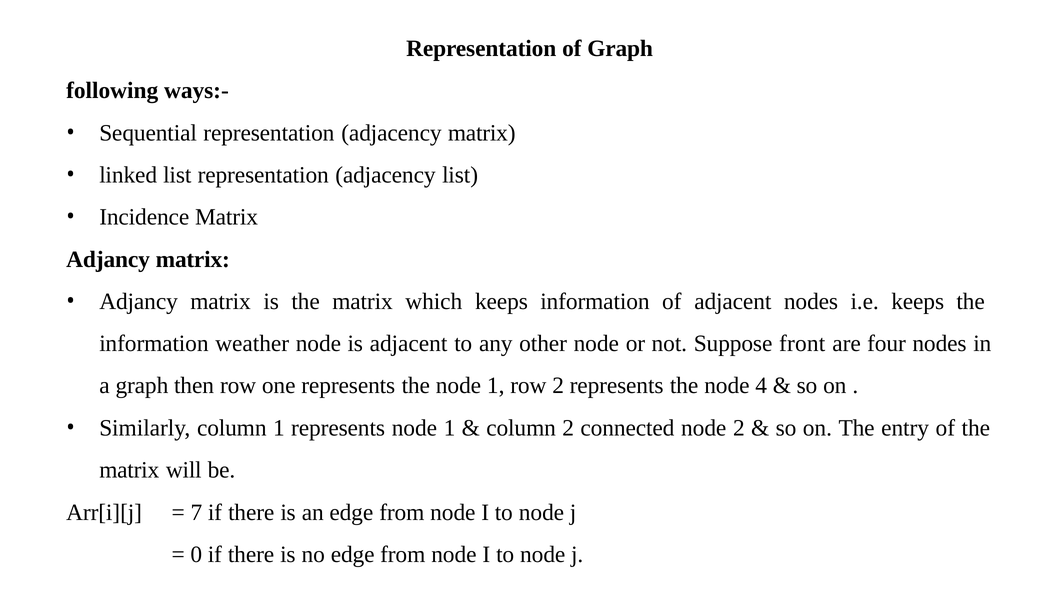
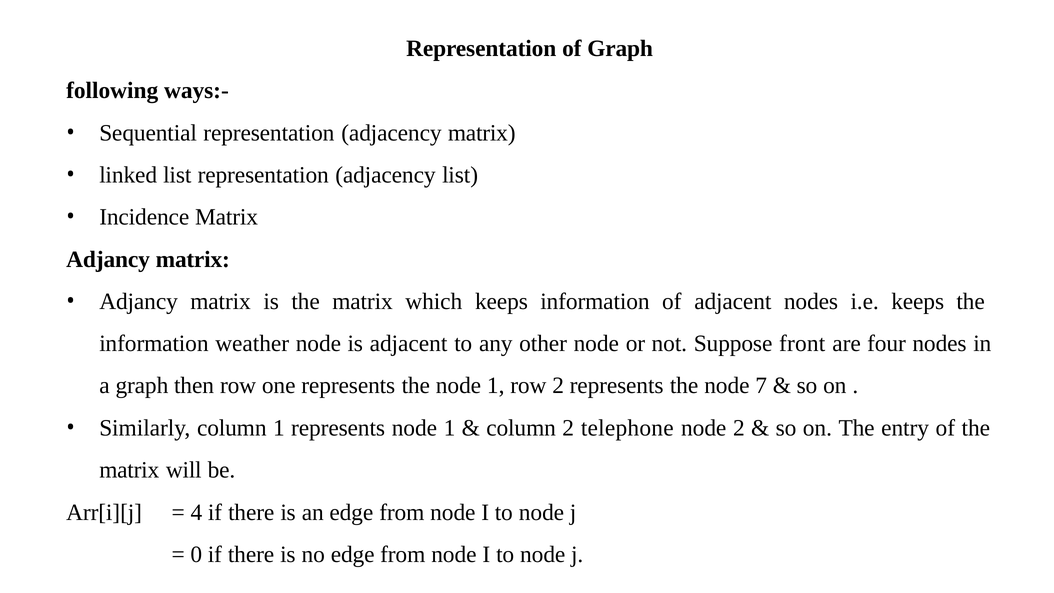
4: 4 -> 7
connected: connected -> telephone
7: 7 -> 4
